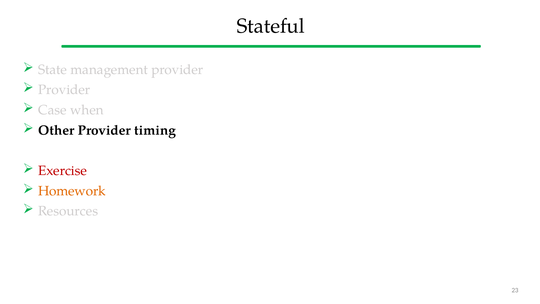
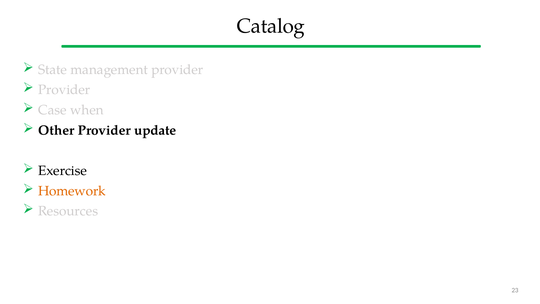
Stateful: Stateful -> Catalog
timing: timing -> update
Exercise colour: red -> black
